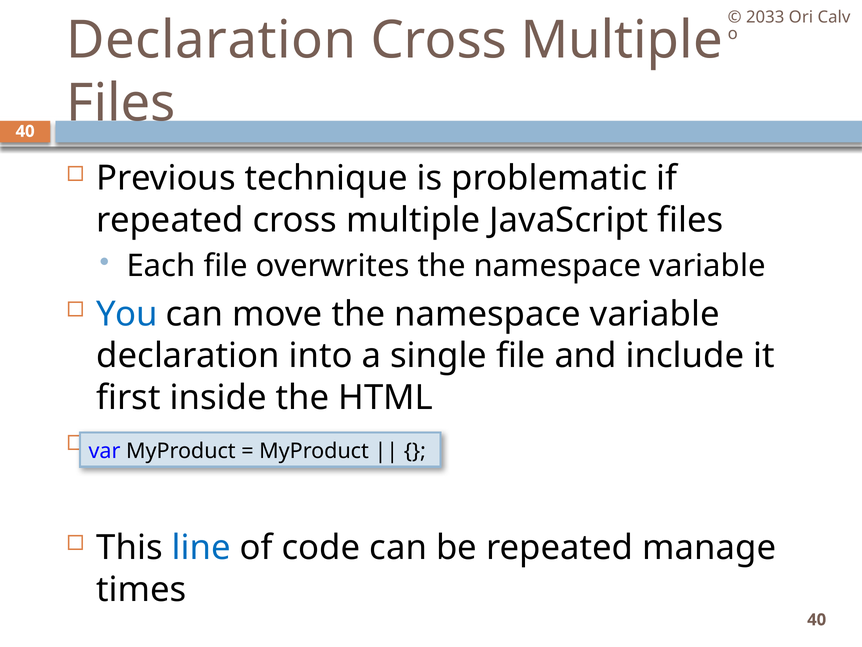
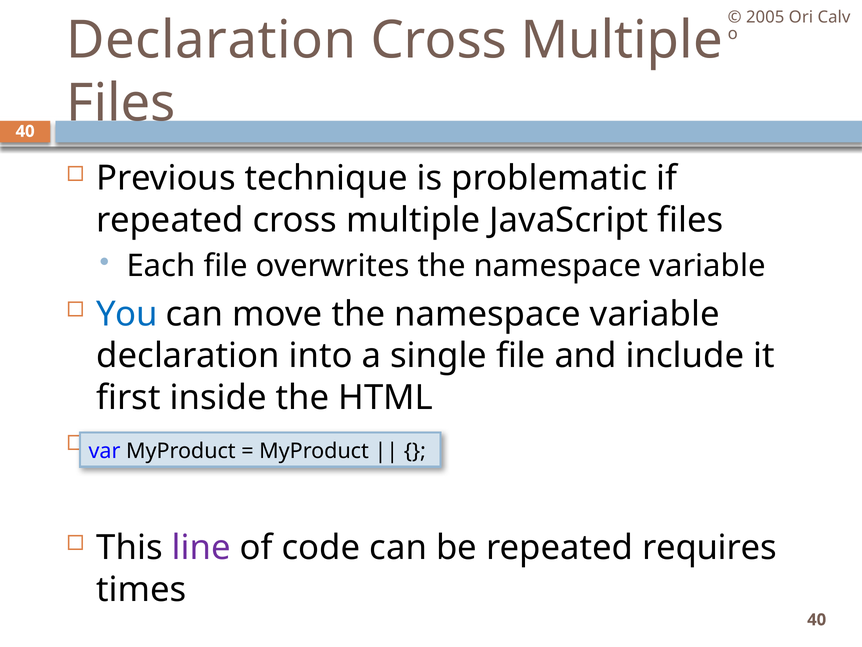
2033: 2033 -> 2005
line colour: blue -> purple
manage: manage -> requires
